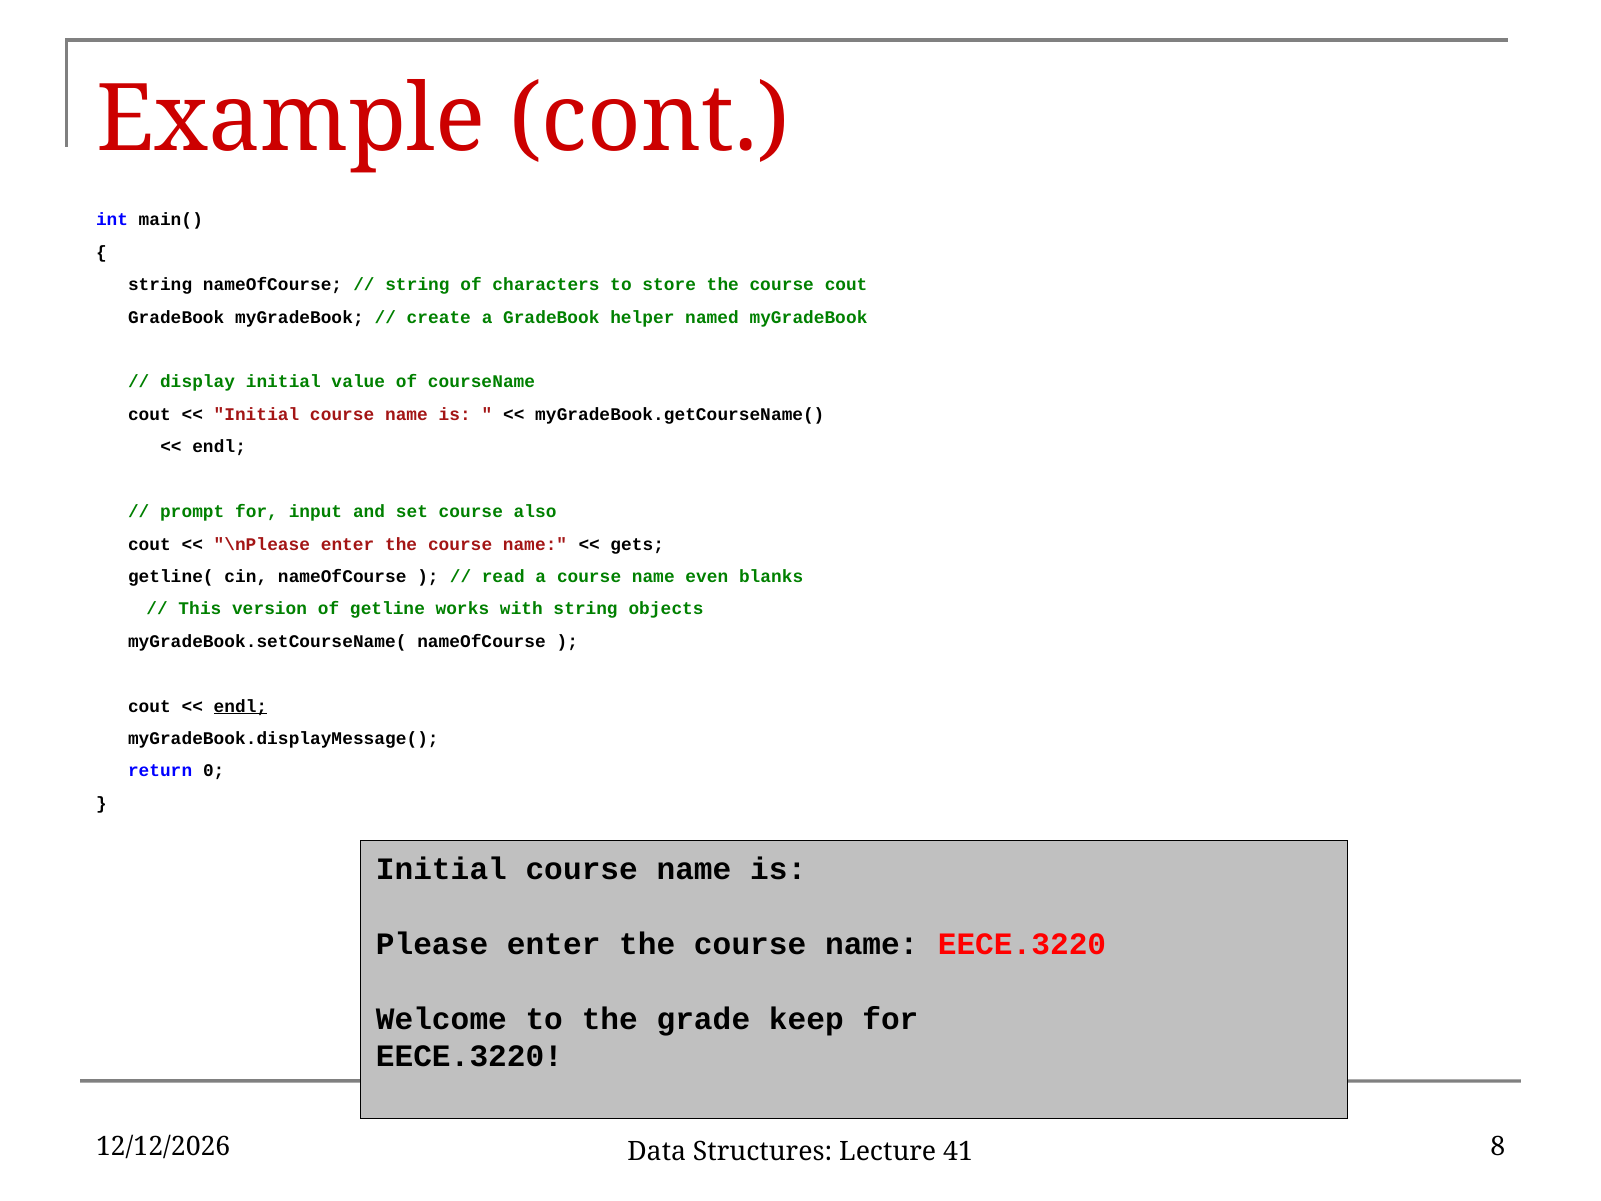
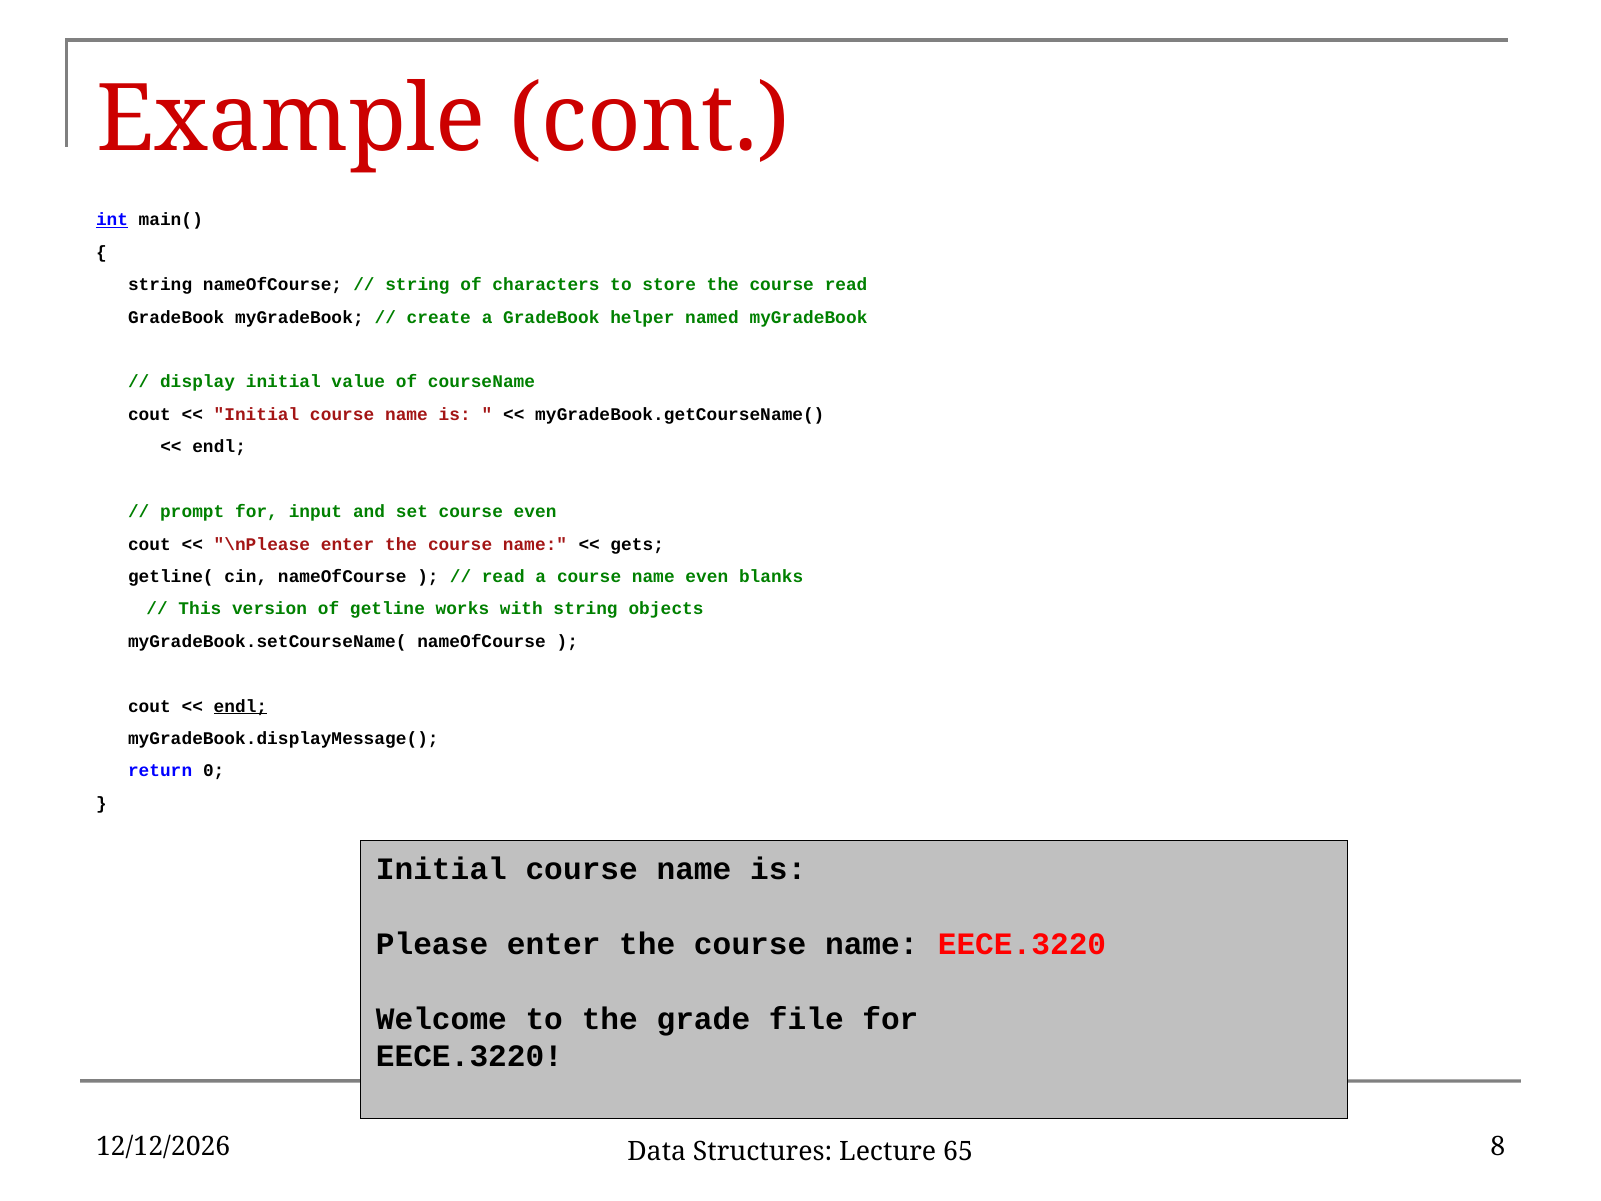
int underline: none -> present
course cout: cout -> read
course also: also -> even
keep: keep -> file
41: 41 -> 65
